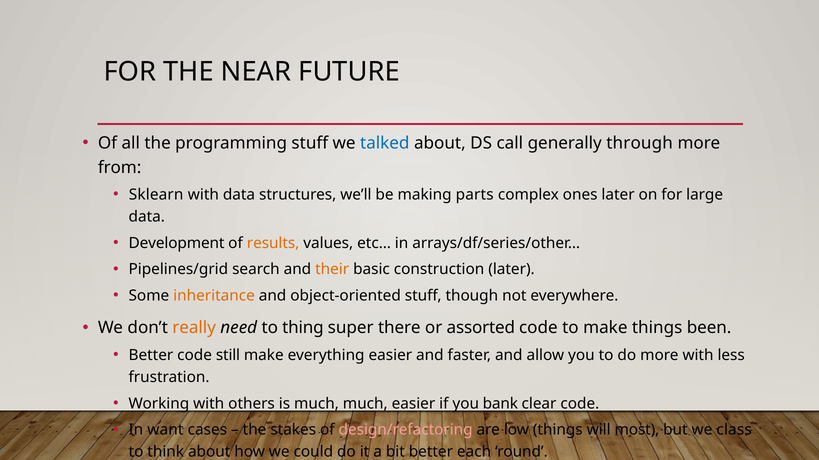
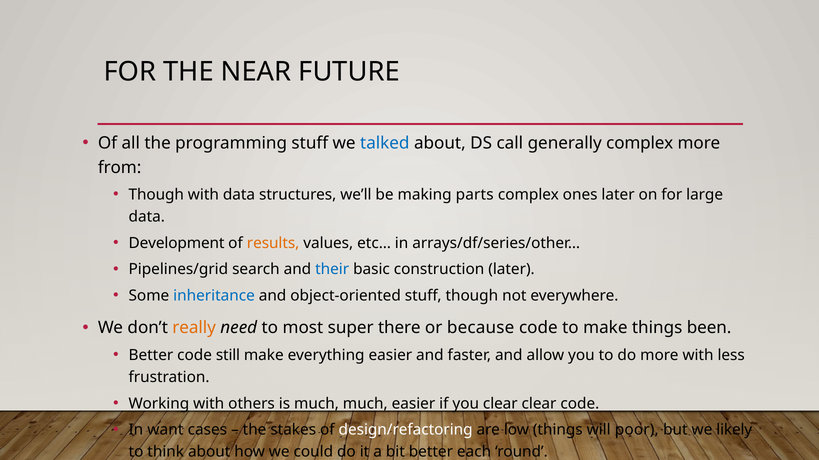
generally through: through -> complex
Sklearn at (156, 195): Sklearn -> Though
their colour: orange -> blue
inheritance colour: orange -> blue
thing: thing -> most
assorted: assorted -> because
you bank: bank -> clear
design/refactoring colour: pink -> white
most: most -> poor
class: class -> likely
